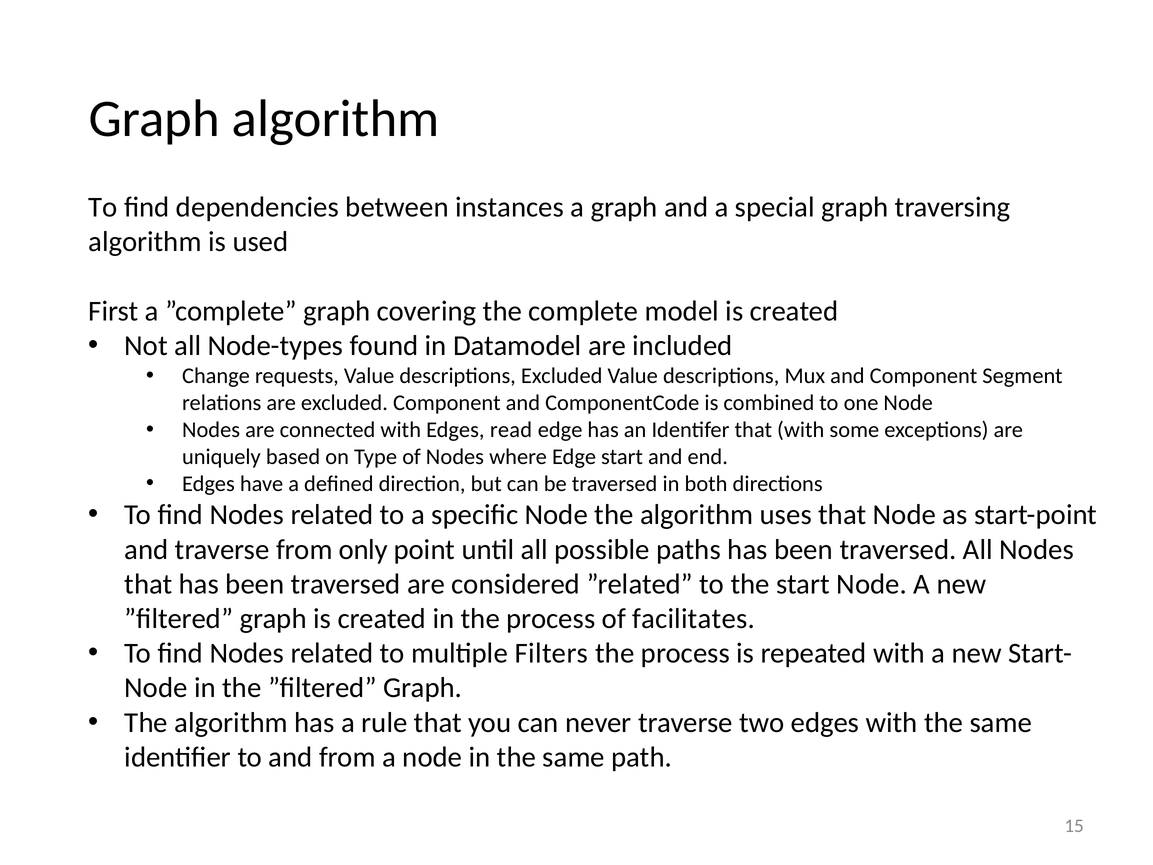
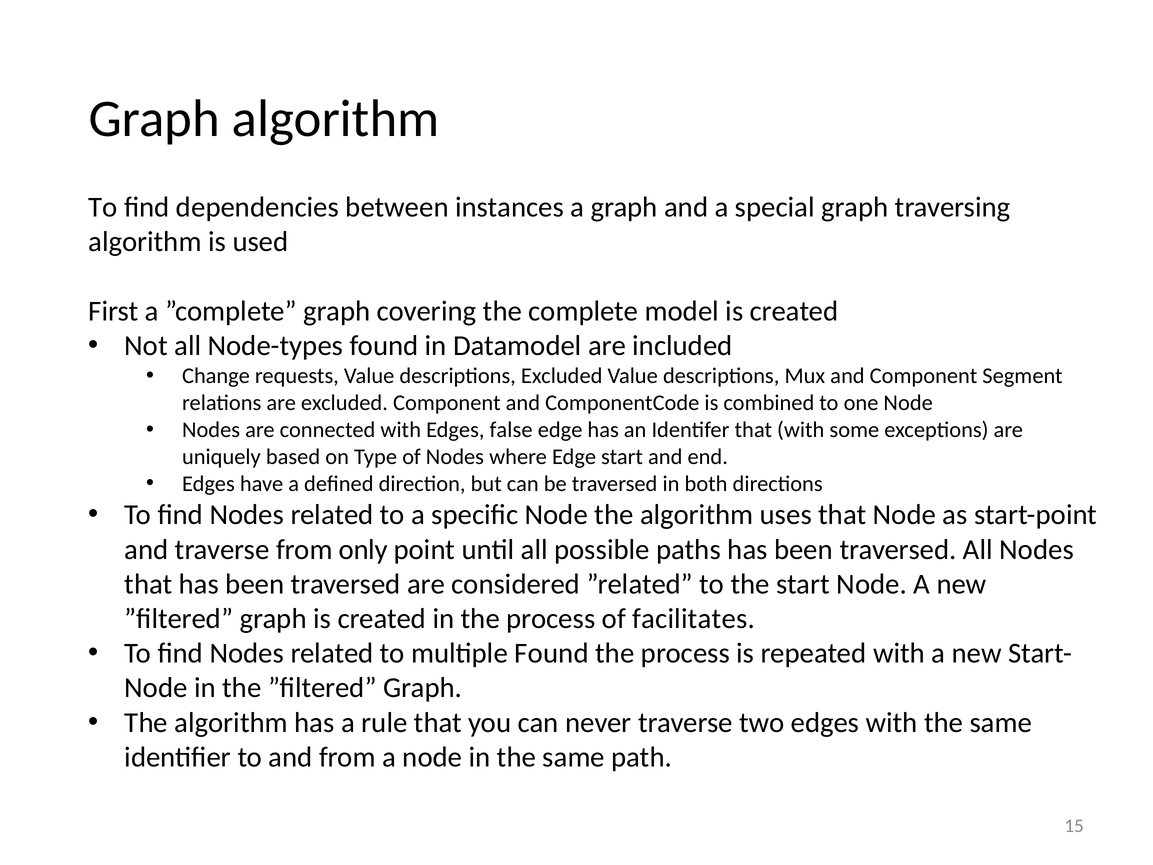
read: read -> false
multiple Filters: Filters -> Found
